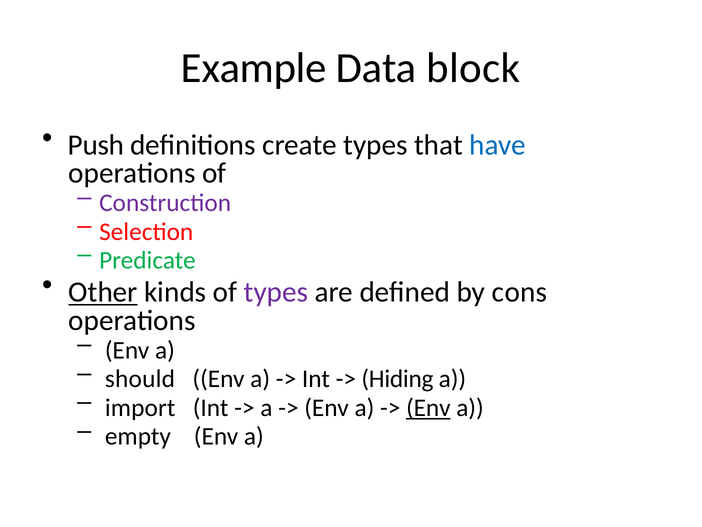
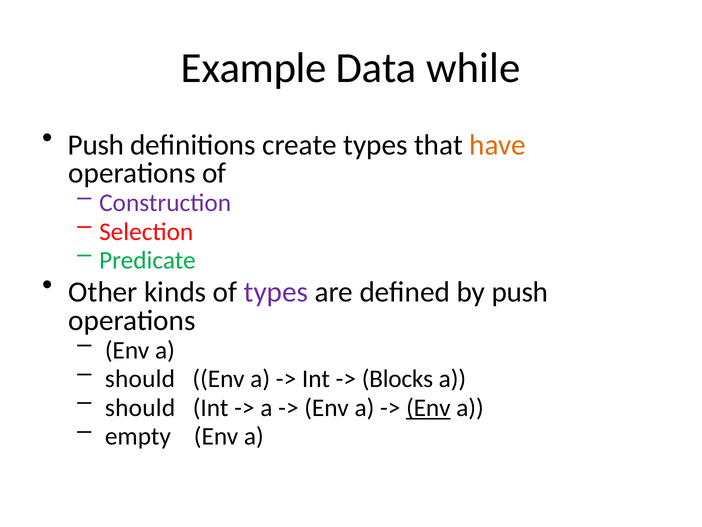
block: block -> while
have colour: blue -> orange
Other underline: present -> none
by cons: cons -> push
Hiding: Hiding -> Blocks
import at (140, 407): import -> should
